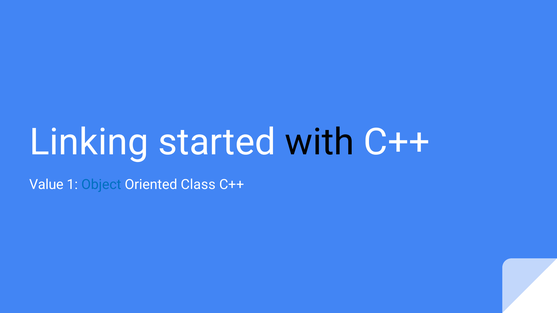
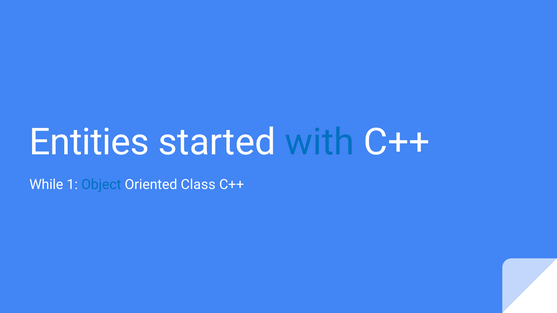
Linking: Linking -> Entities
with colour: black -> blue
Value: Value -> While
